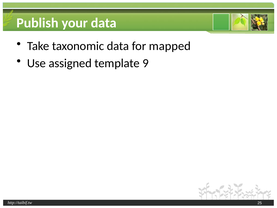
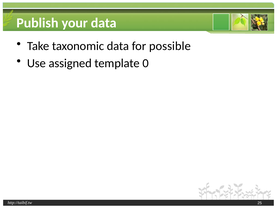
mapped: mapped -> possible
9: 9 -> 0
